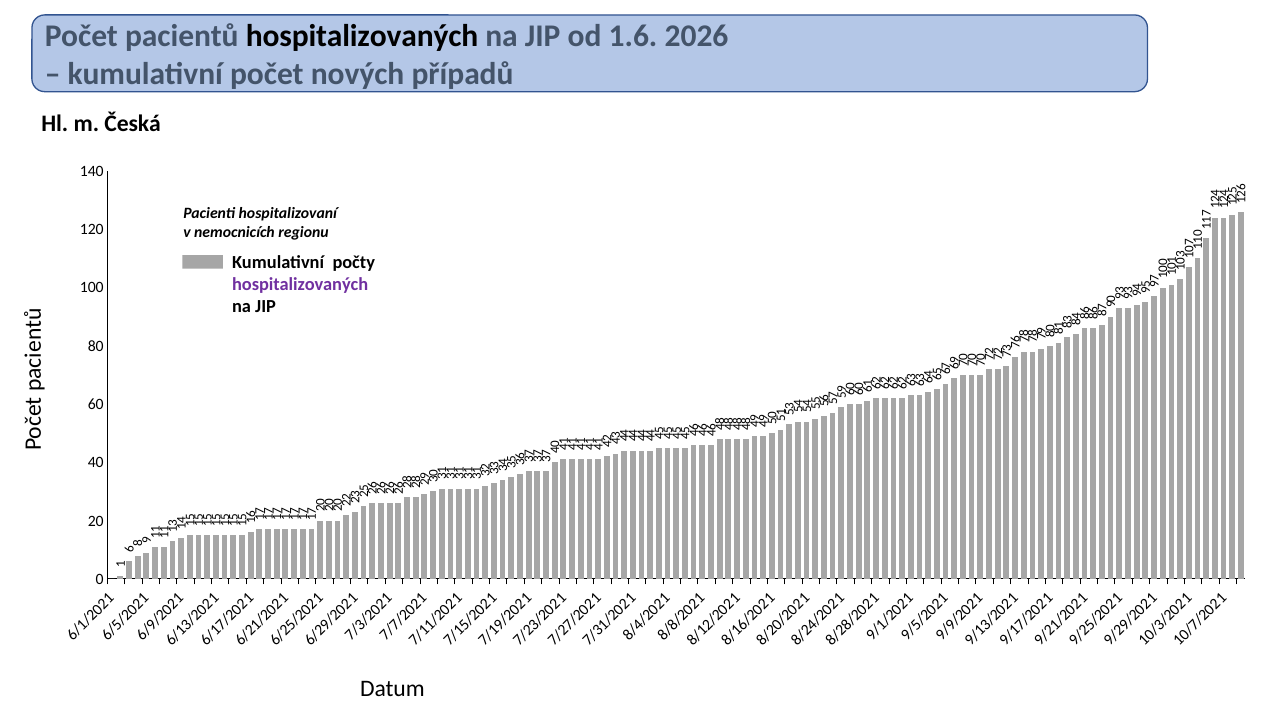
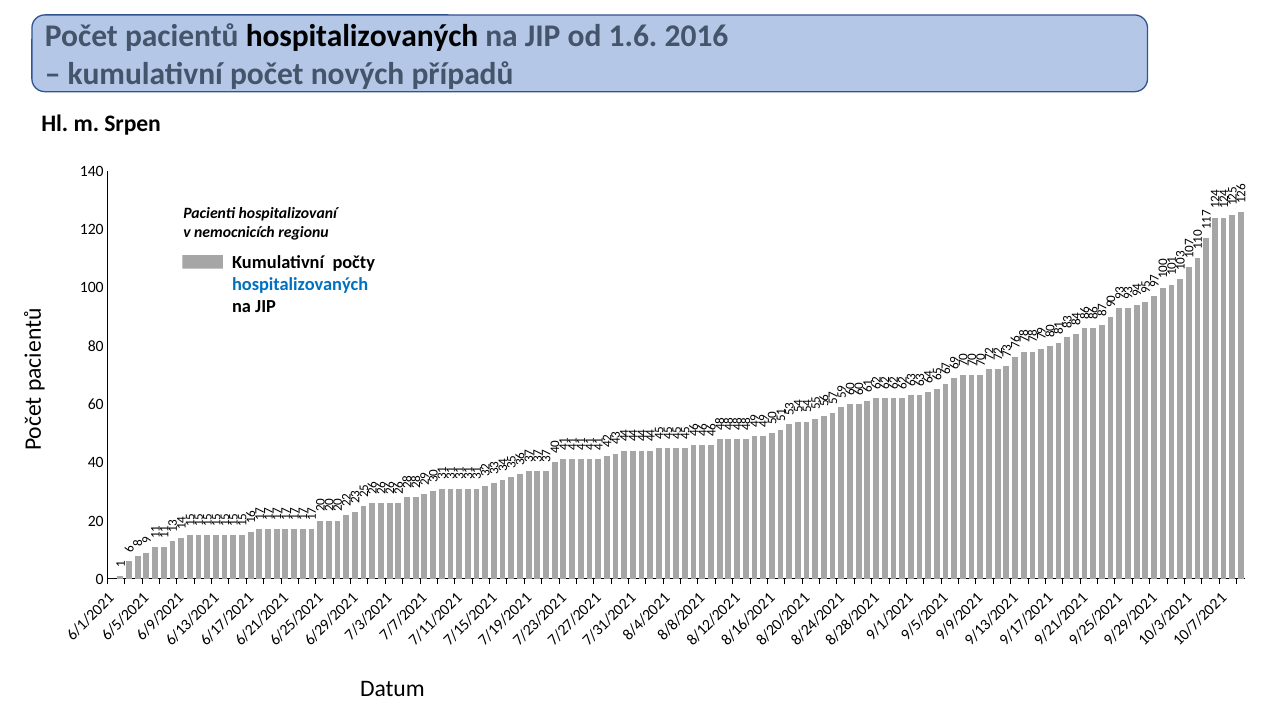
2026: 2026 -> 2016
Česká: Česká -> Srpen
hospitalizovaných at (300, 285) colour: purple -> blue
